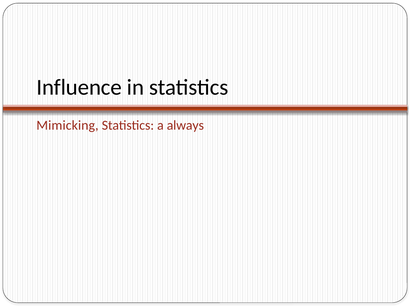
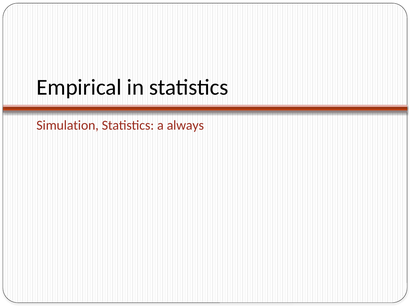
Influence: Influence -> Empirical
Mimicking: Mimicking -> Simulation
